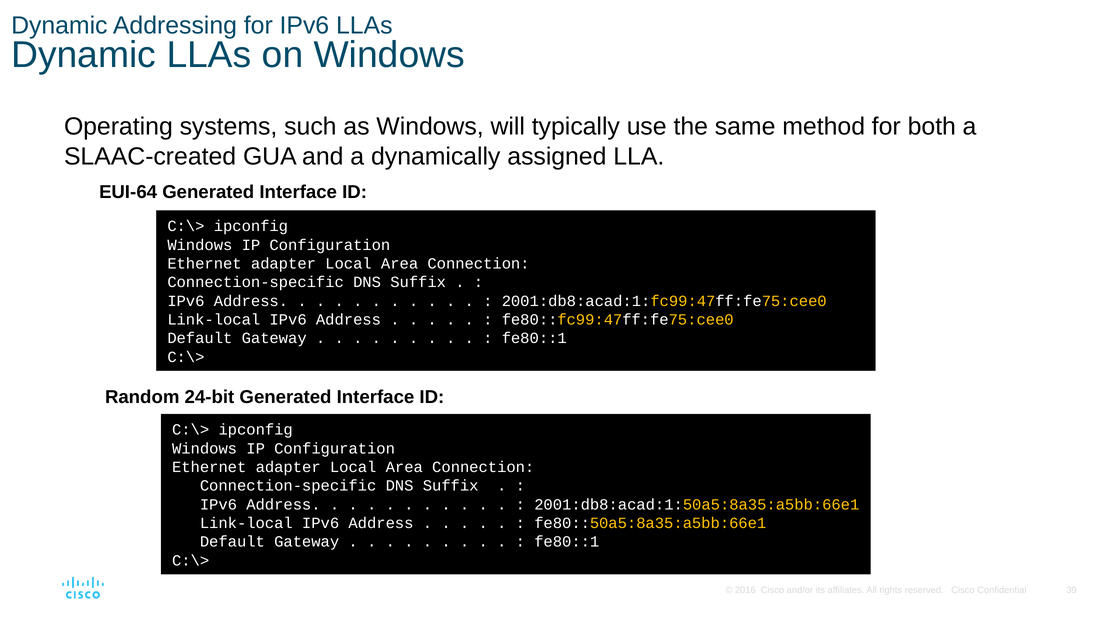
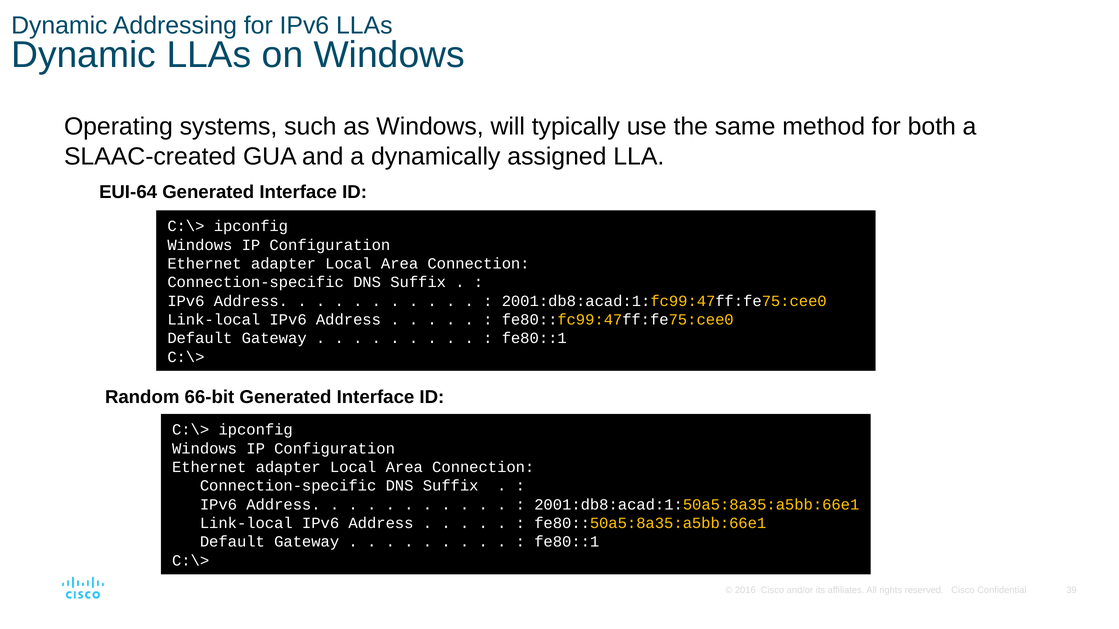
24-bit: 24-bit -> 66-bit
